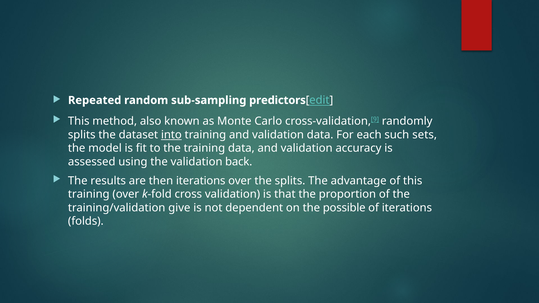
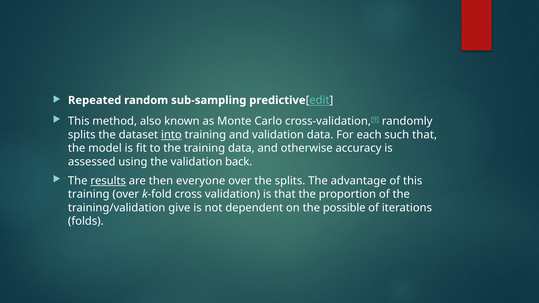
predictors: predictors -> predictive
such sets: sets -> that
data and validation: validation -> otherwise
results underline: none -> present
then iterations: iterations -> everyone
